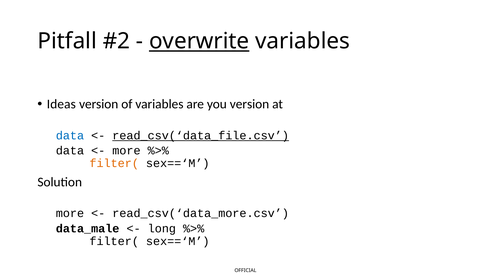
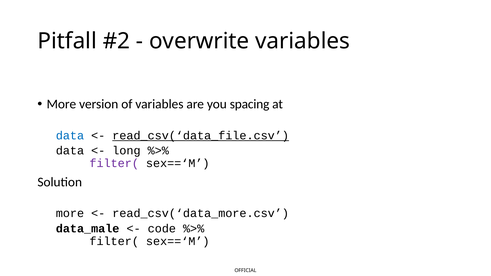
overwrite underline: present -> none
Ideas at (61, 104): Ideas -> More
you version: version -> spacing
more at (126, 151): more -> long
filter( at (114, 164) colour: orange -> purple
long: long -> code
